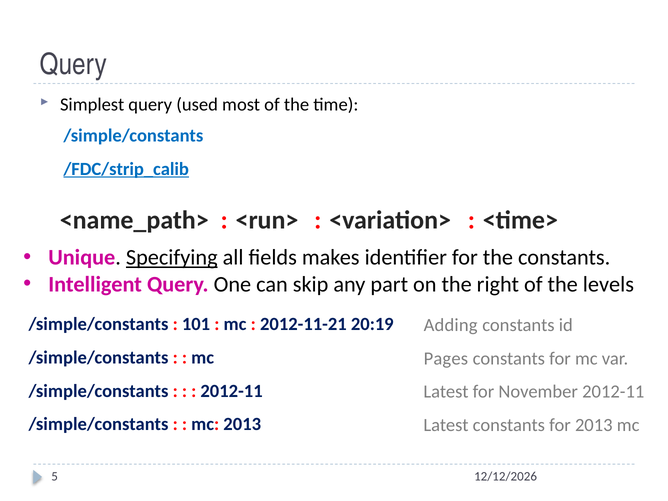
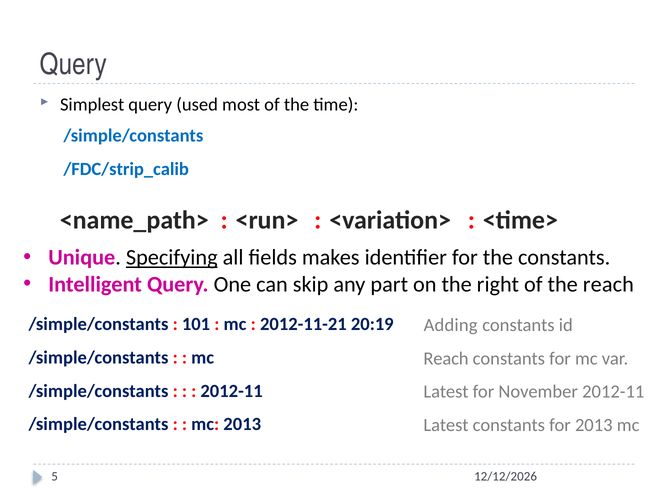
/FDC/strip_calib underline: present -> none
the levels: levels -> reach
Pages at (446, 358): Pages -> Reach
